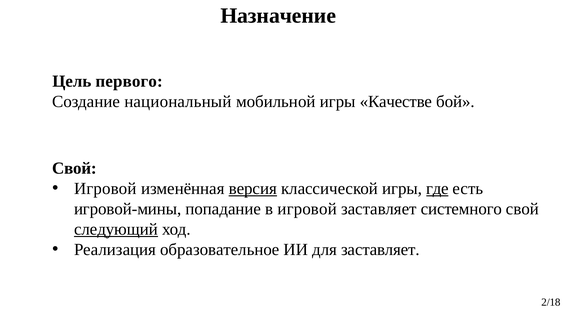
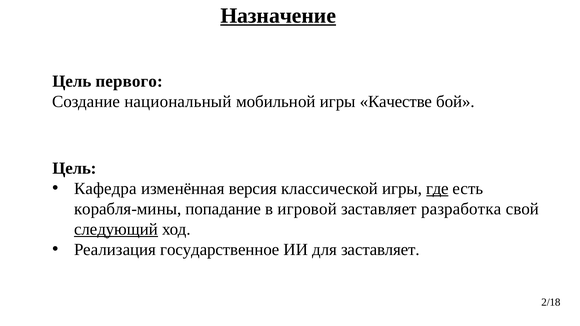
Назначение underline: none -> present
Свой at (74, 168): Свой -> Цель
Игровой at (105, 189): Игровой -> Кафедра
версия underline: present -> none
игровой-мины: игровой-мины -> корабля-мины
системного: системного -> разработка
образовательное: образовательное -> государственное
